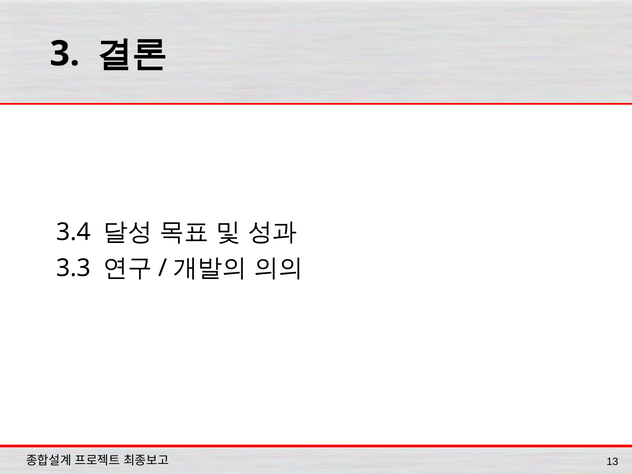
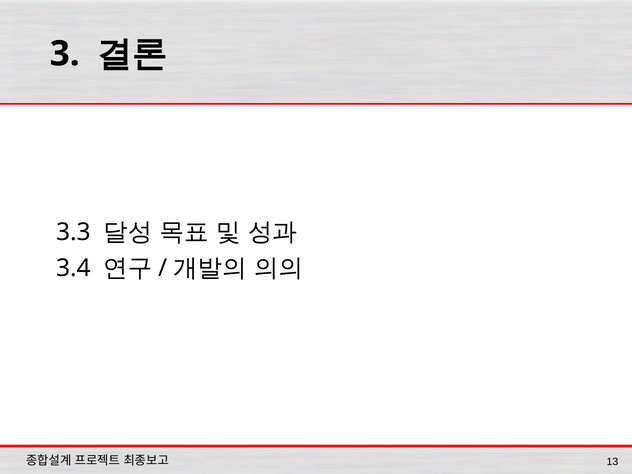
3.4: 3.4 -> 3.3
3.3: 3.3 -> 3.4
